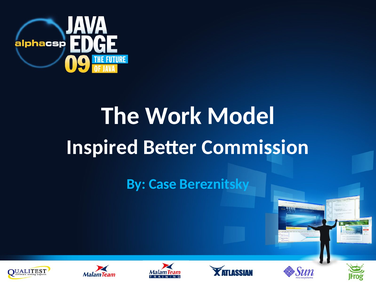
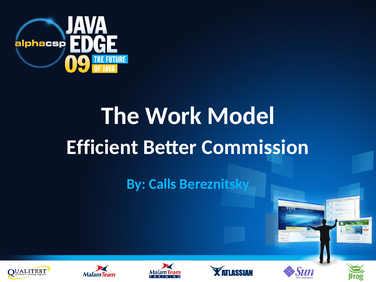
Inspired: Inspired -> Efficient
Case: Case -> Calls
